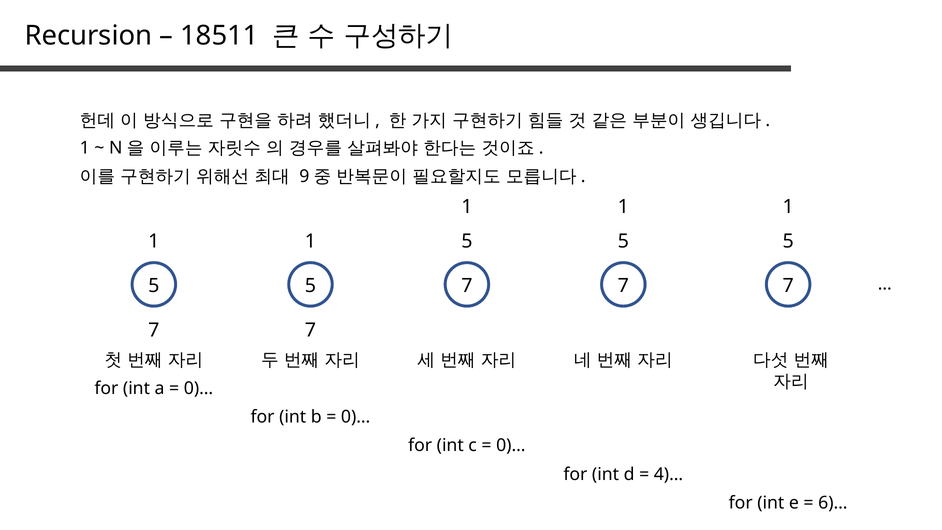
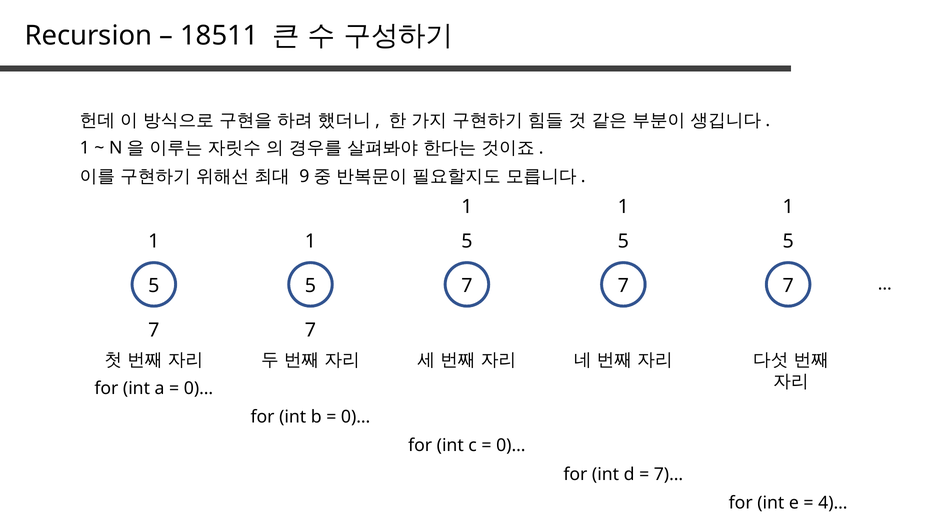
4)…: 4)… -> 7)…
6)…: 6)… -> 4)…
